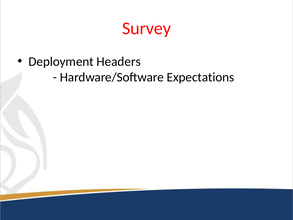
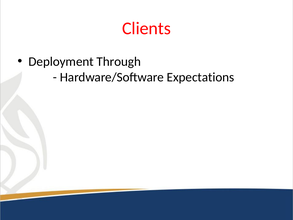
Survey: Survey -> Clients
Headers: Headers -> Through
